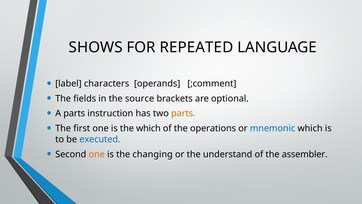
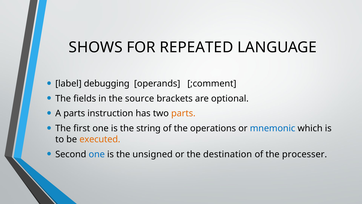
characters: characters -> debugging
the which: which -> string
executed colour: blue -> orange
one at (97, 154) colour: orange -> blue
changing: changing -> unsigned
understand: understand -> destination
assembler: assembler -> processer
